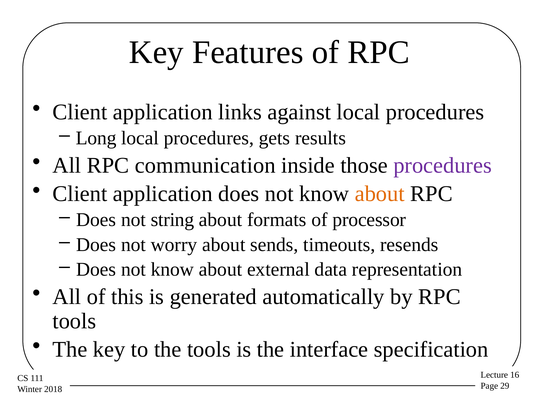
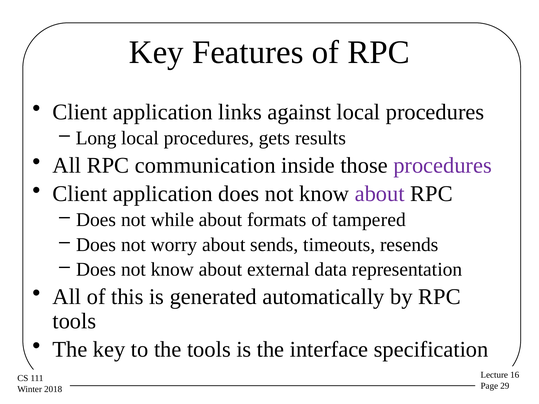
about at (380, 194) colour: orange -> purple
string: string -> while
processor: processor -> tampered
